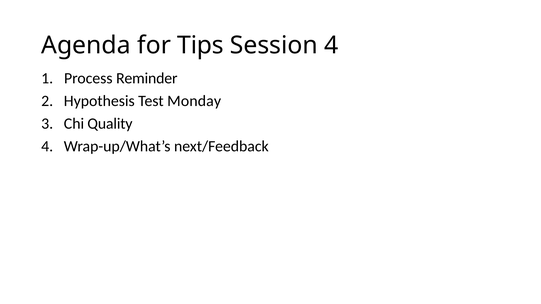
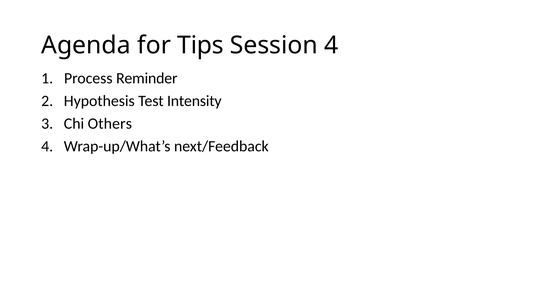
Monday: Monday -> Intensity
Quality: Quality -> Others
